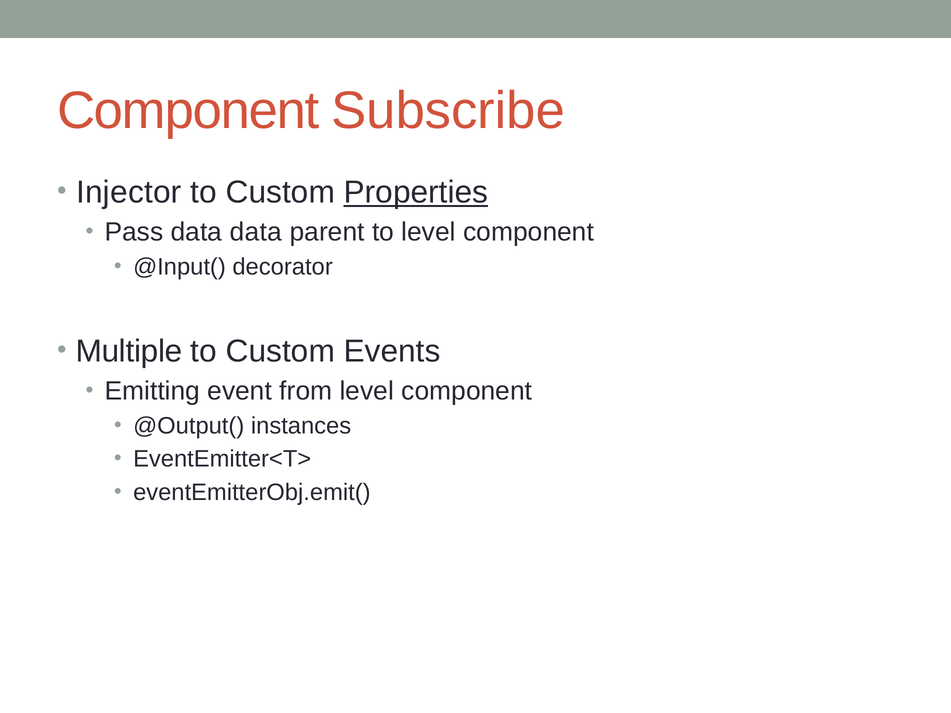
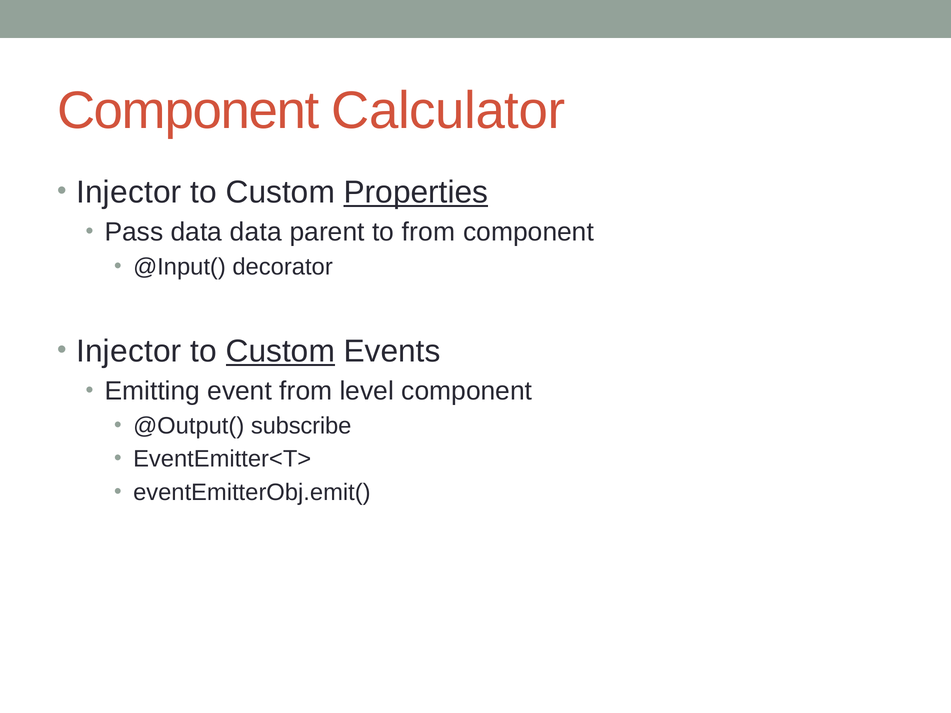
Subscribe: Subscribe -> Calculator
to level: level -> from
Multiple at (129, 351): Multiple -> Injector
Custom at (280, 351) underline: none -> present
instances: instances -> subscribe
